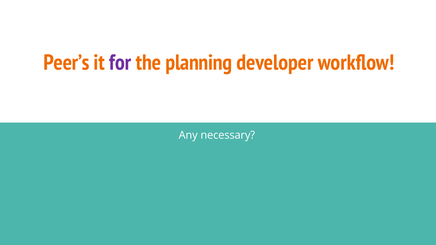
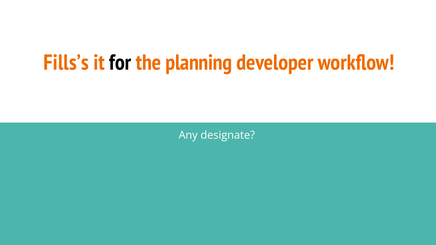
Peer’s: Peer’s -> Fills’s
for colour: purple -> black
necessary: necessary -> designate
